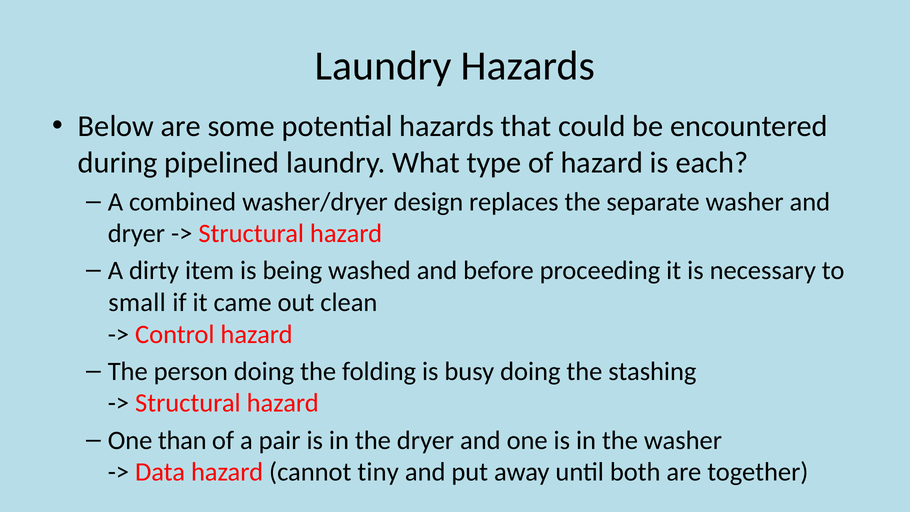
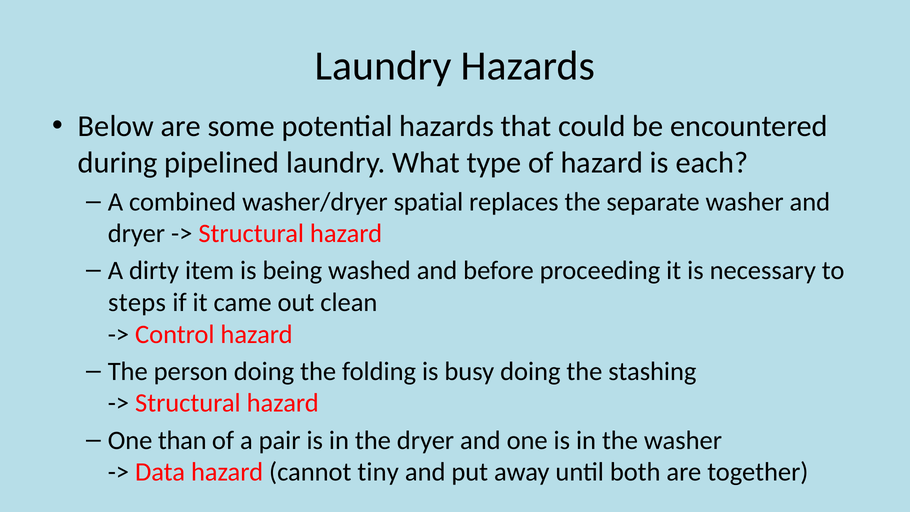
design: design -> spatial
small: small -> steps
